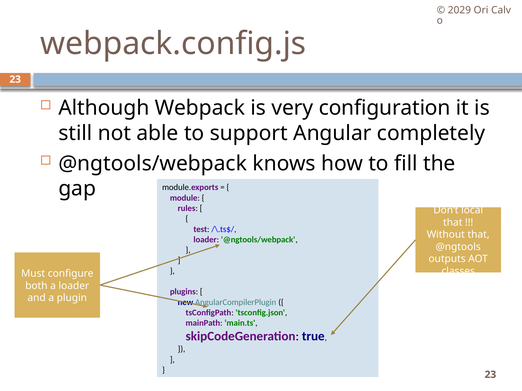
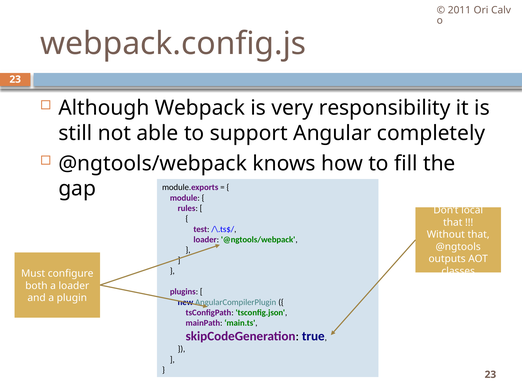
2029: 2029 -> 2011
configuration: configuration -> responsibility
